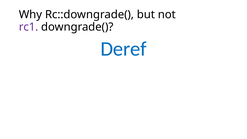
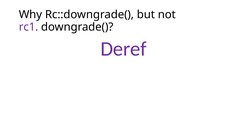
Deref colour: blue -> purple
